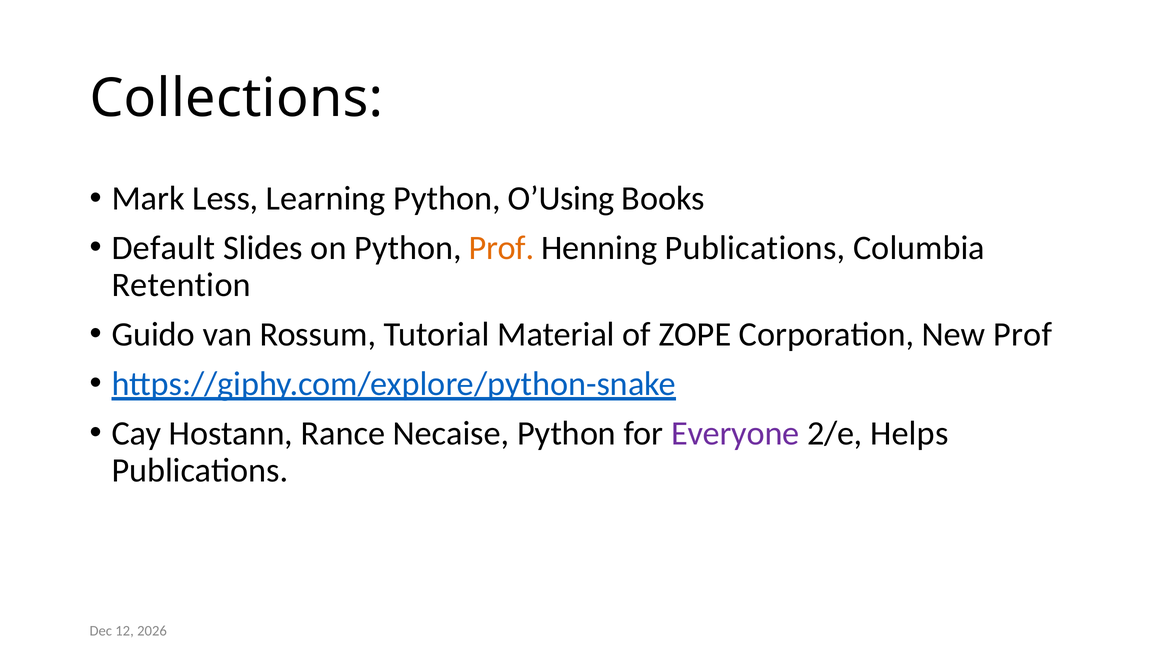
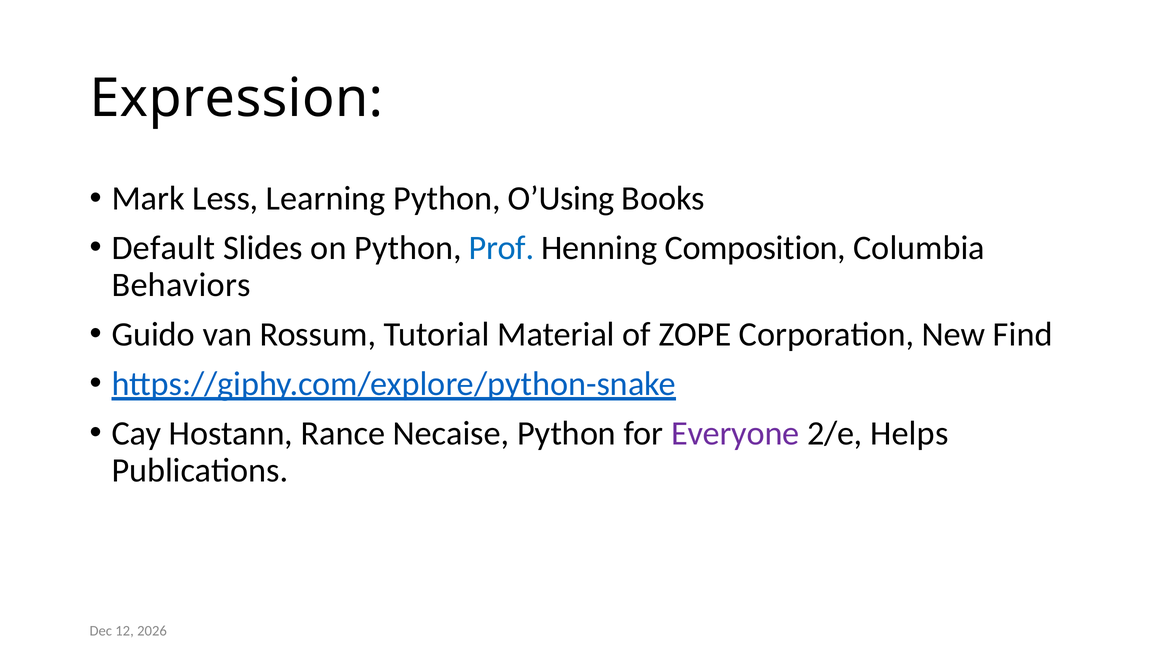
Collections: Collections -> Expression
Prof at (501, 248) colour: orange -> blue
Henning Publications: Publications -> Composition
Retention: Retention -> Behaviors
New Prof: Prof -> Find
